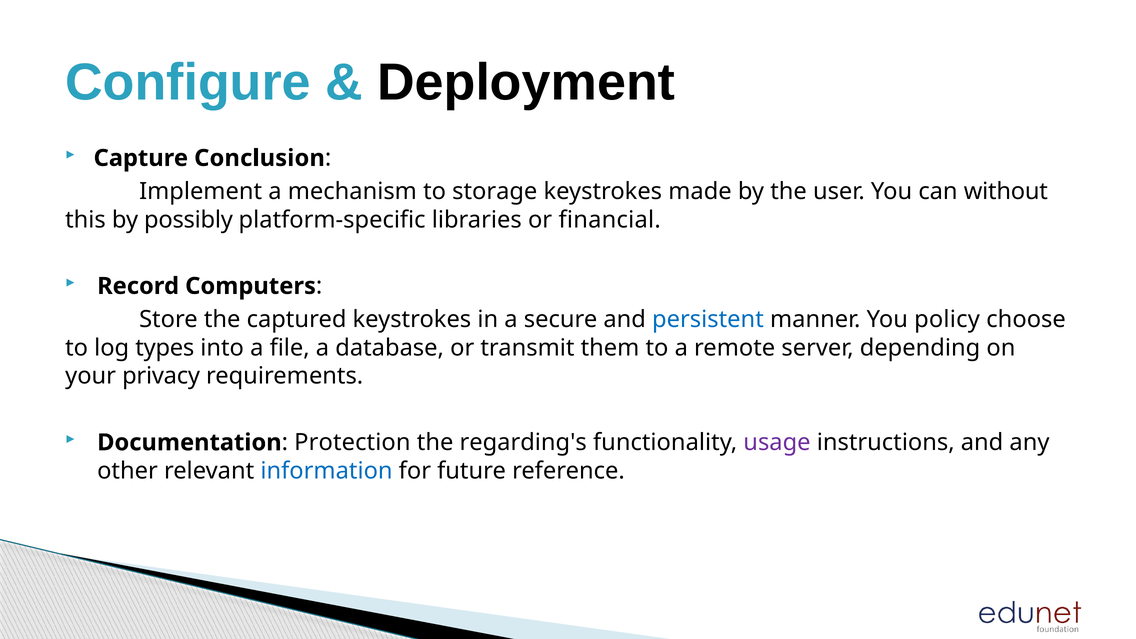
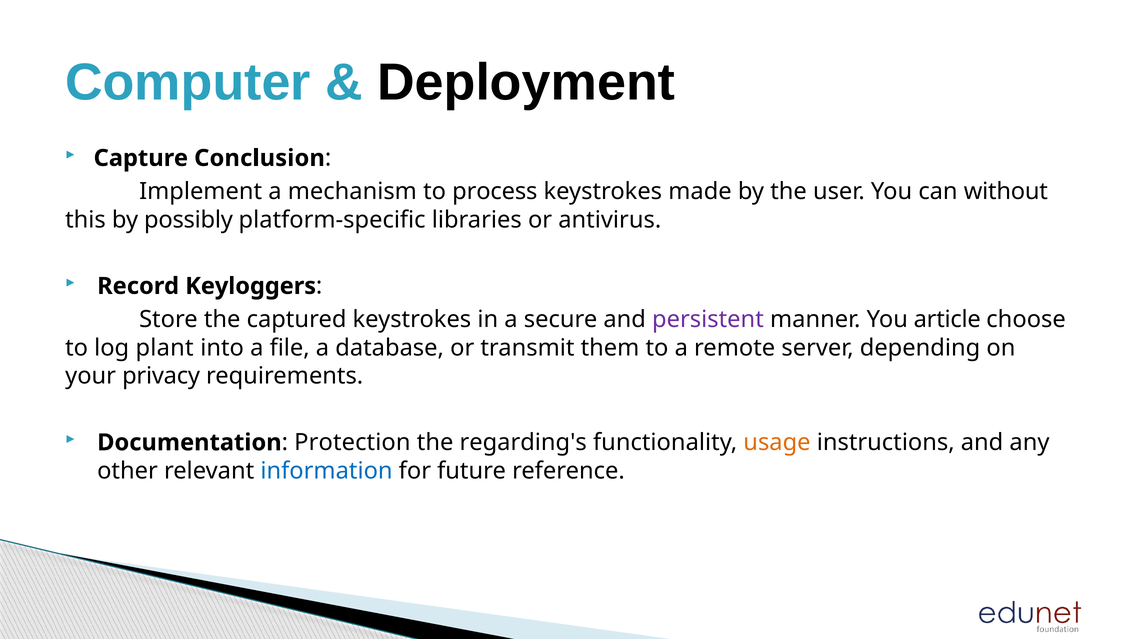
Configure: Configure -> Computer
storage: storage -> process
financial: financial -> antivirus
Computers: Computers -> Keyloggers
persistent colour: blue -> purple
policy: policy -> article
types: types -> plant
usage colour: purple -> orange
